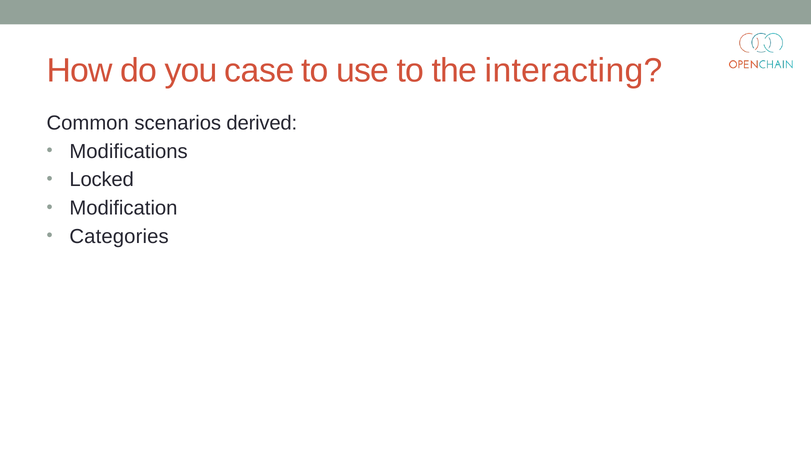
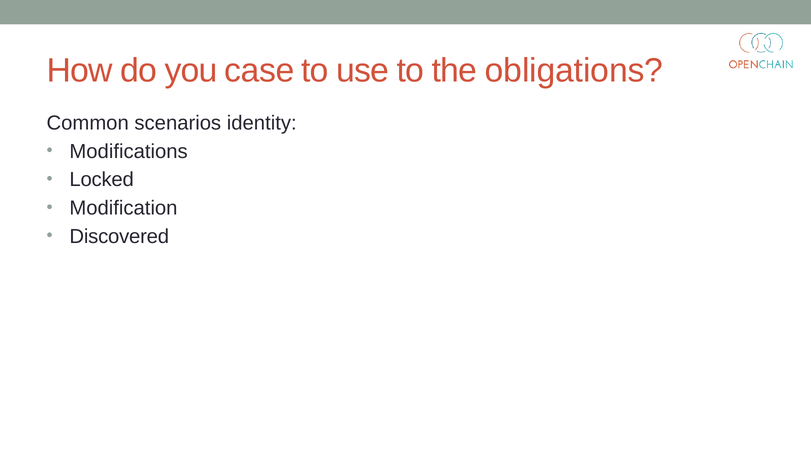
interacting: interacting -> obligations
derived: derived -> identity
Categories: Categories -> Discovered
